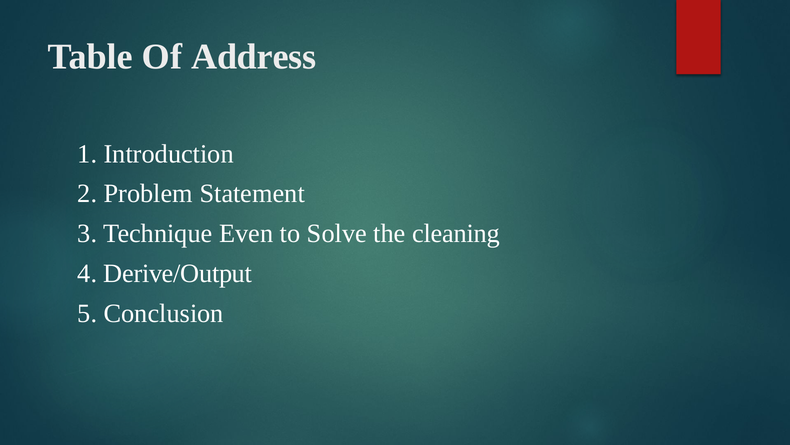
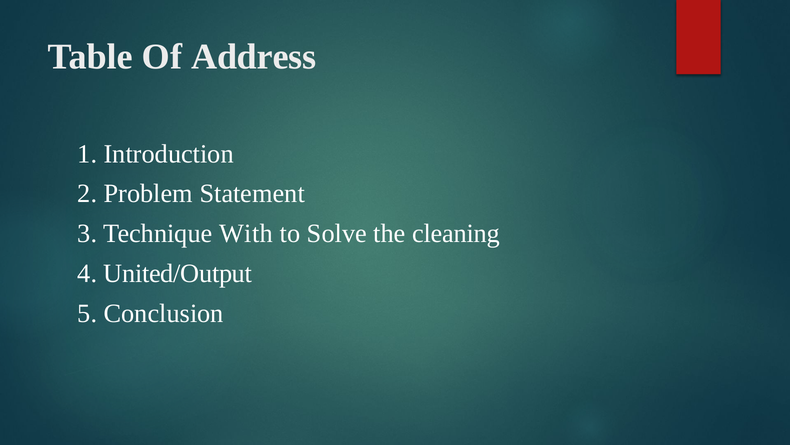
Even: Even -> With
Derive/Output: Derive/Output -> United/Output
